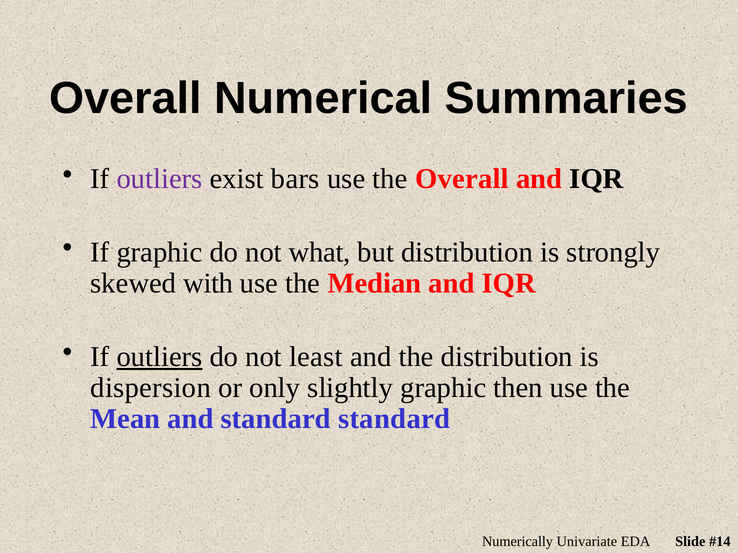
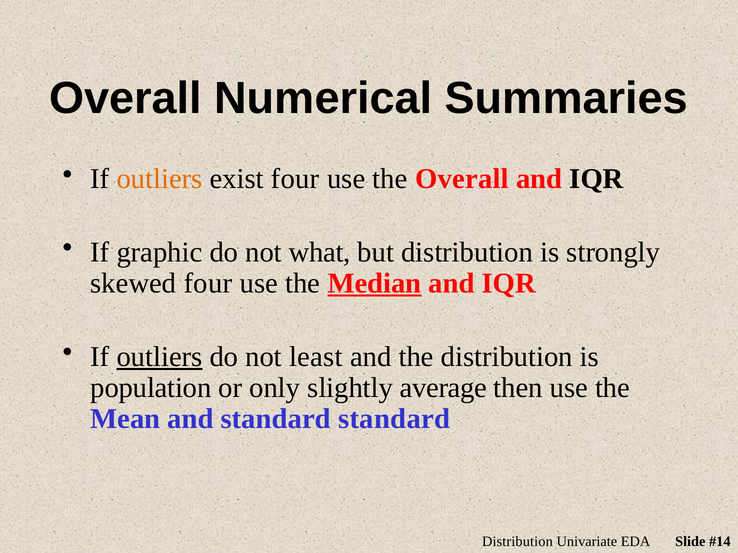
outliers at (160, 179) colour: purple -> orange
exist bars: bars -> four
skewed with: with -> four
Median underline: none -> present
dispersion: dispersion -> population
slightly graphic: graphic -> average
Numerically at (518, 542): Numerically -> Distribution
